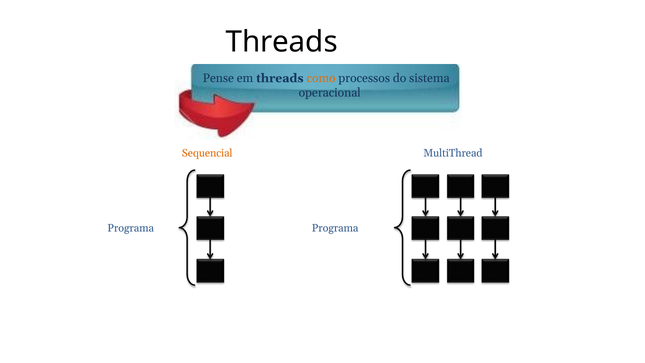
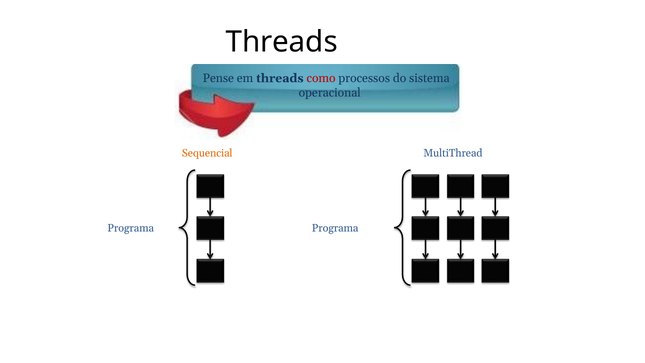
como colour: orange -> red
